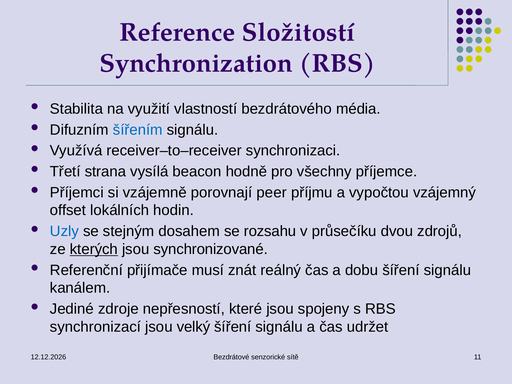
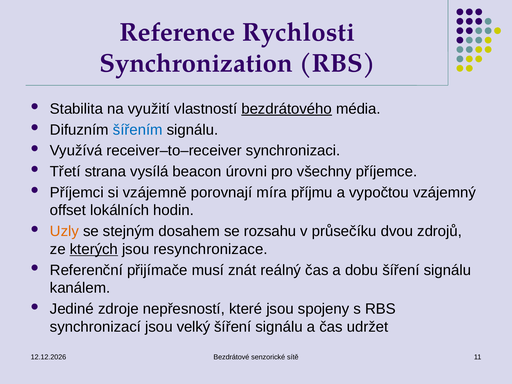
Složitostí: Složitostí -> Rychlosti
bezdrátového underline: none -> present
hodně: hodně -> úrovni
peer: peer -> míra
Uzly colour: blue -> orange
synchronizované: synchronizované -> resynchronizace
